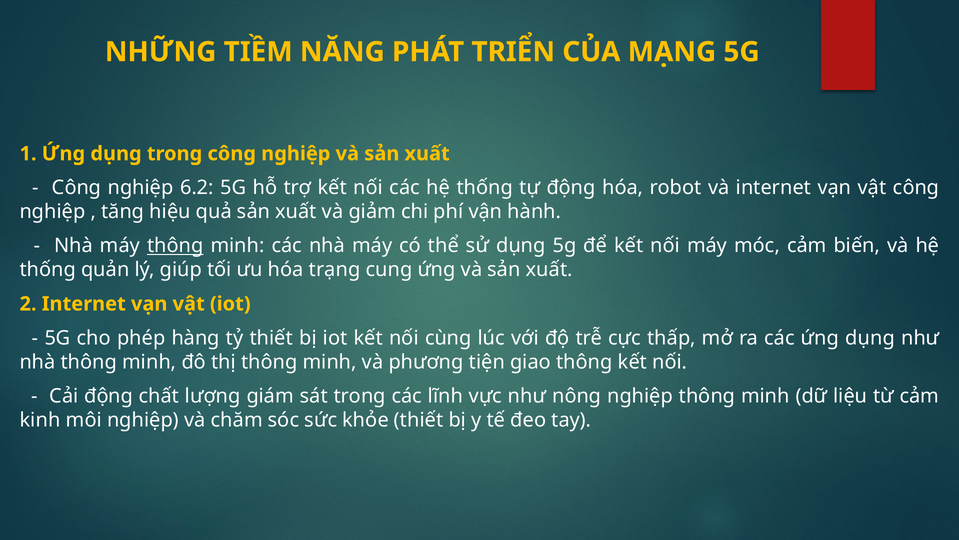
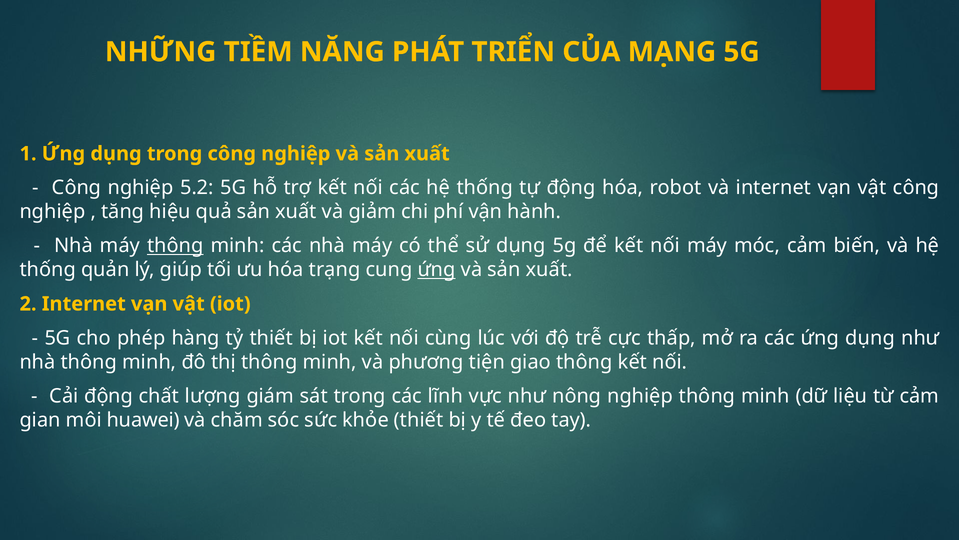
6.2: 6.2 -> 5.2
ứng at (437, 270) underline: none -> present
kinh: kinh -> gian
môi nghiệp: nghiệp -> huawei
